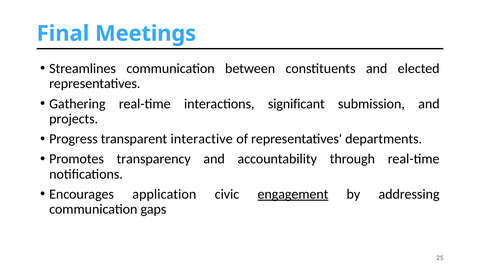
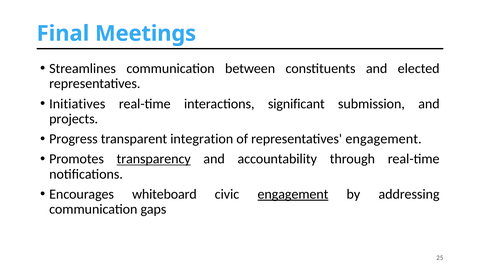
Gathering: Gathering -> Initiatives
interactive: interactive -> integration
representatives departments: departments -> engagement
transparency underline: none -> present
application: application -> whiteboard
